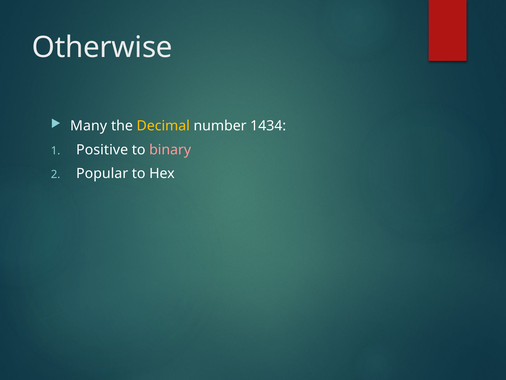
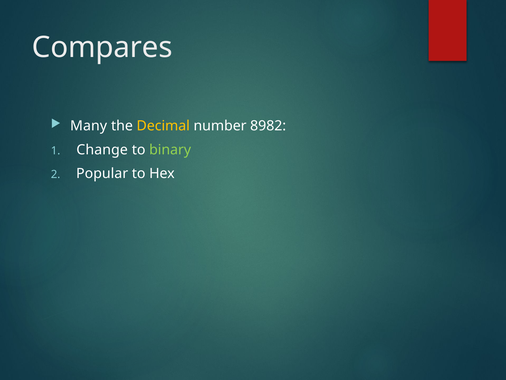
Otherwise: Otherwise -> Compares
1434: 1434 -> 8982
Positive: Positive -> Change
binary colour: pink -> light green
